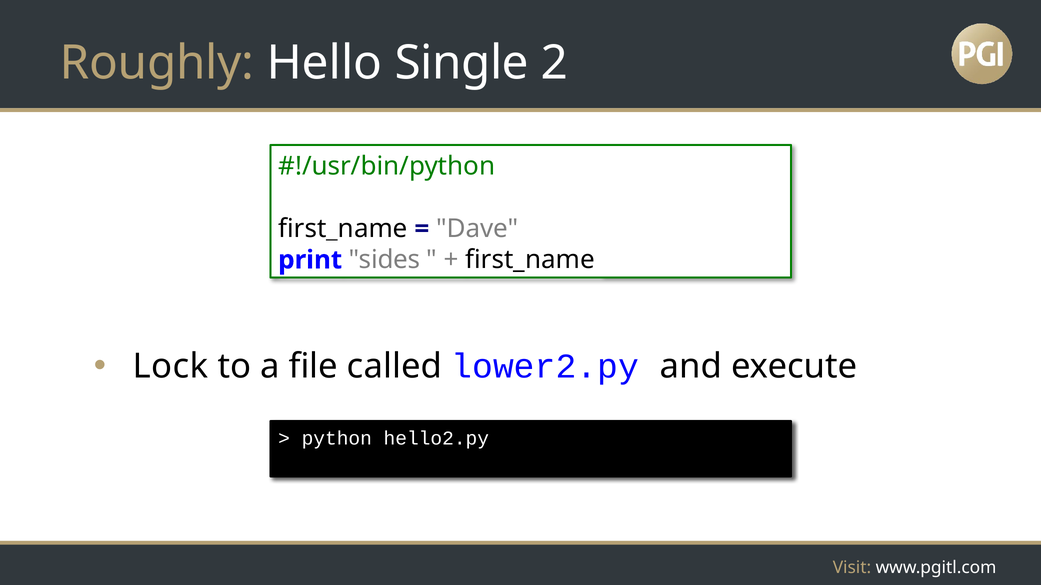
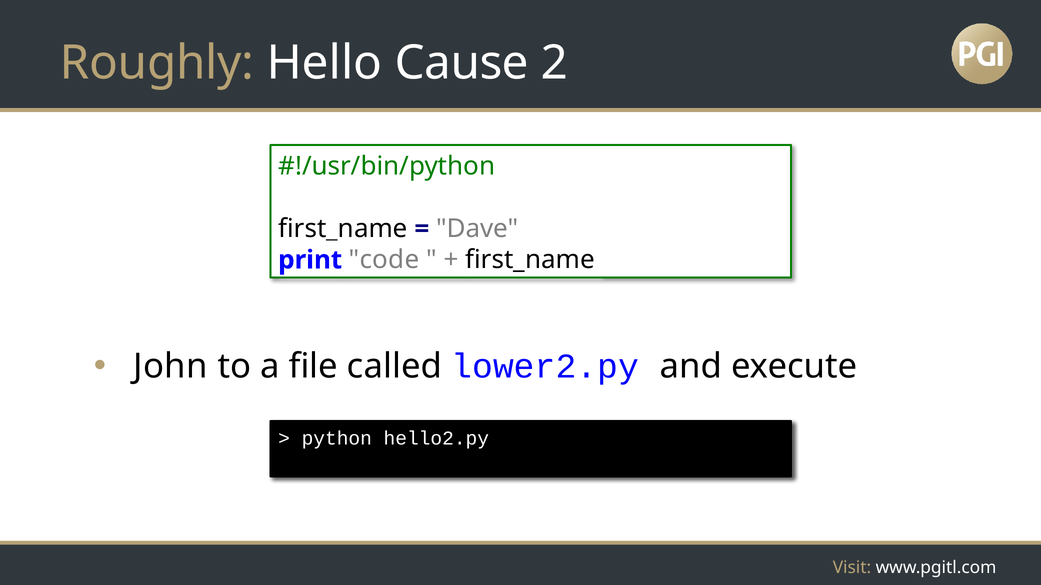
Single: Single -> Cause
sides: sides -> code
Lock: Lock -> John
